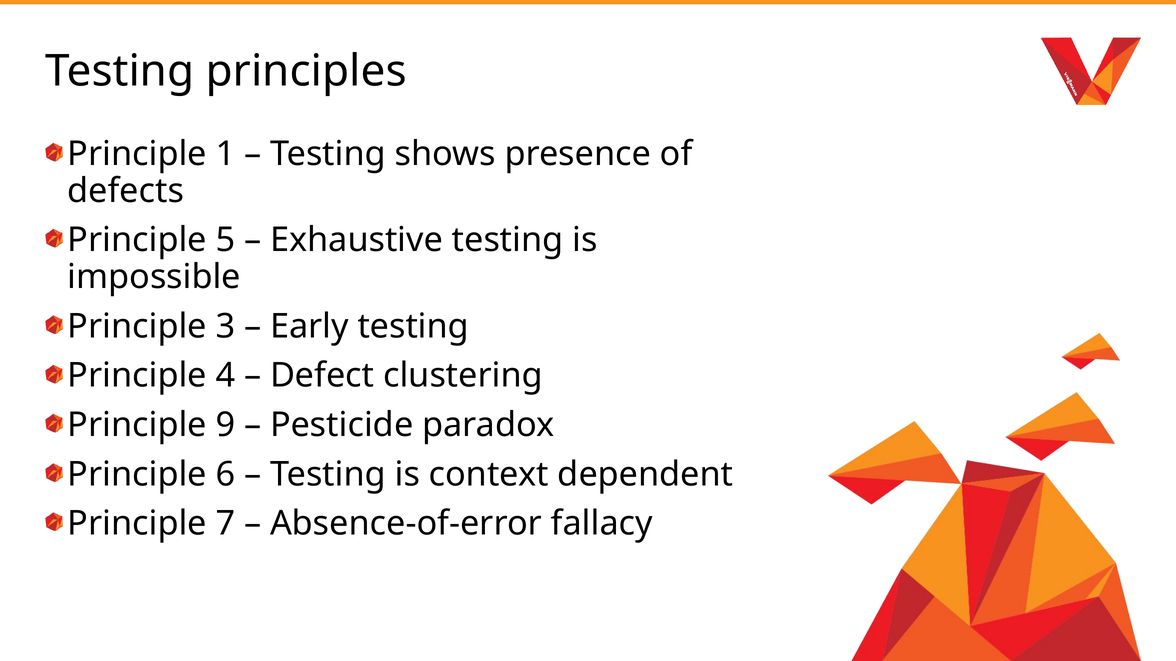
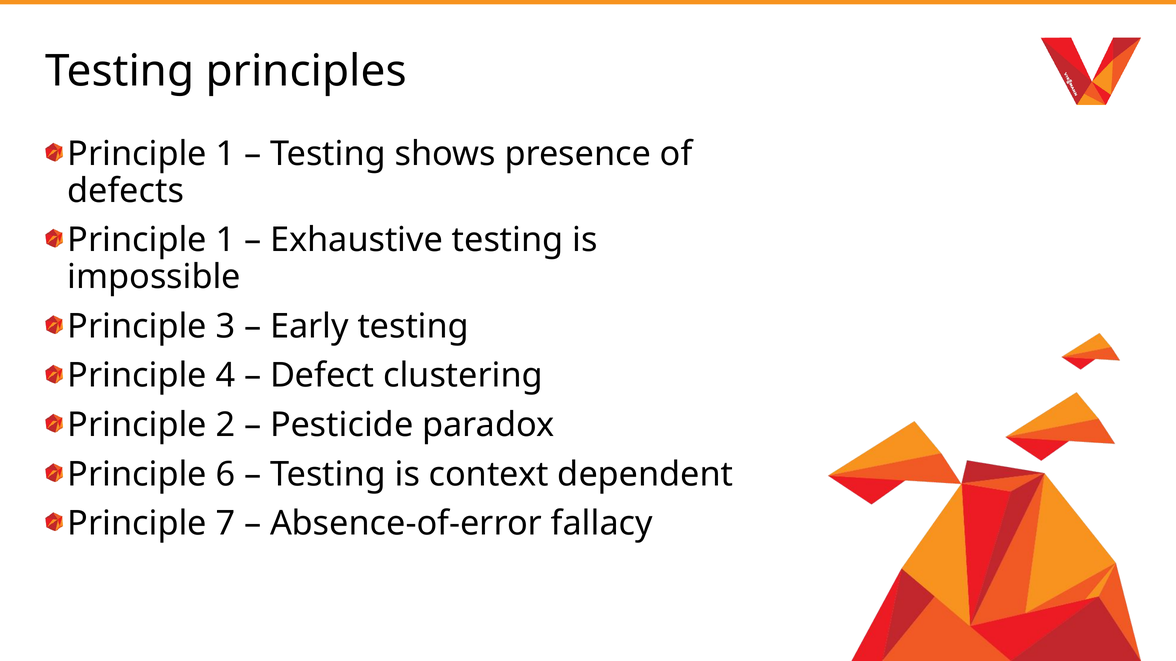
5 at (225, 240): 5 -> 1
9: 9 -> 2
